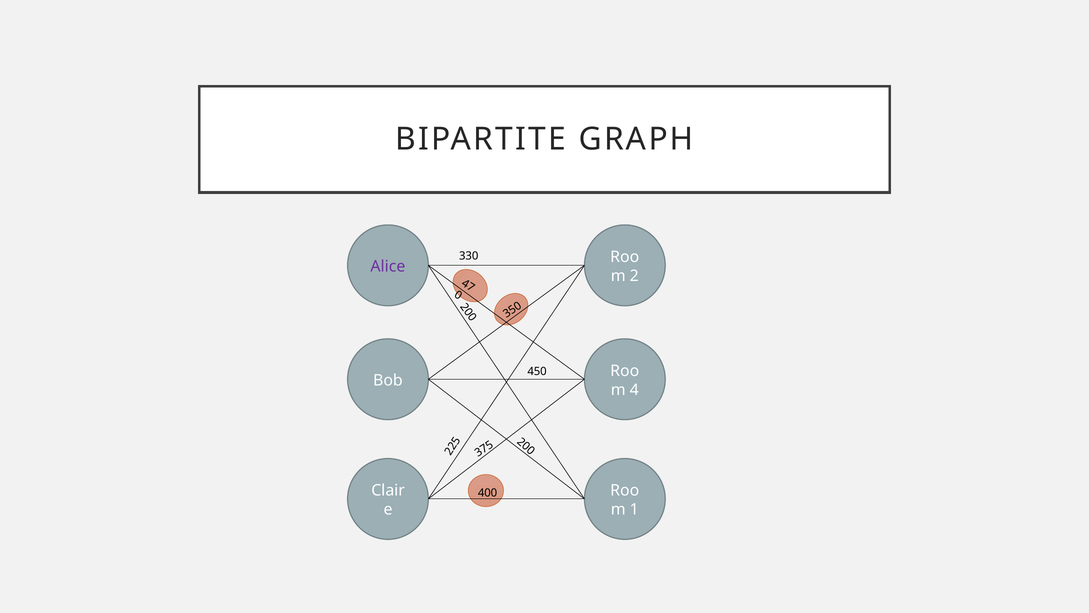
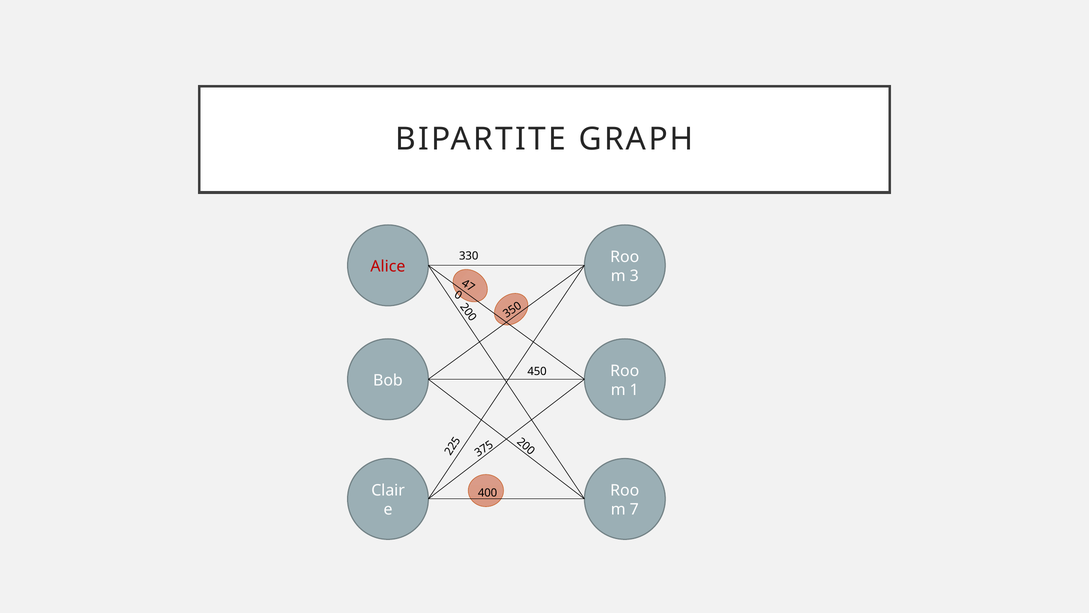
Alice colour: purple -> red
2 at (634, 276): 2 -> 3
4 at (634, 390): 4 -> 1
1 at (634, 509): 1 -> 7
